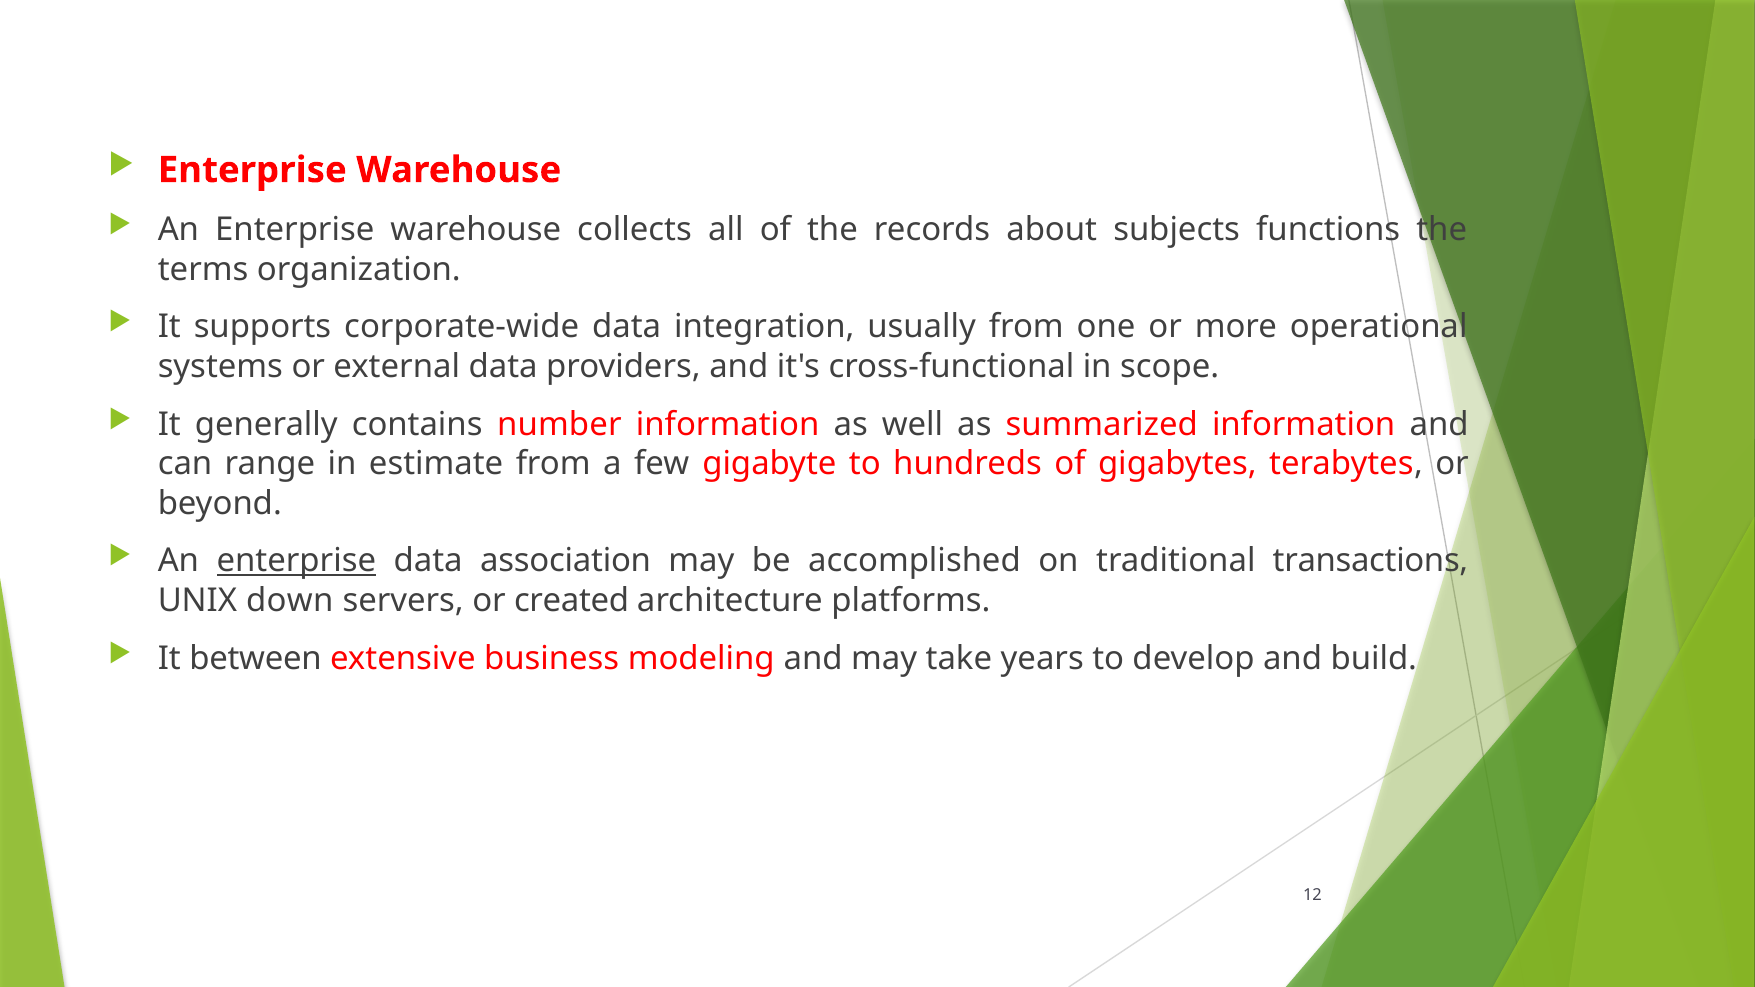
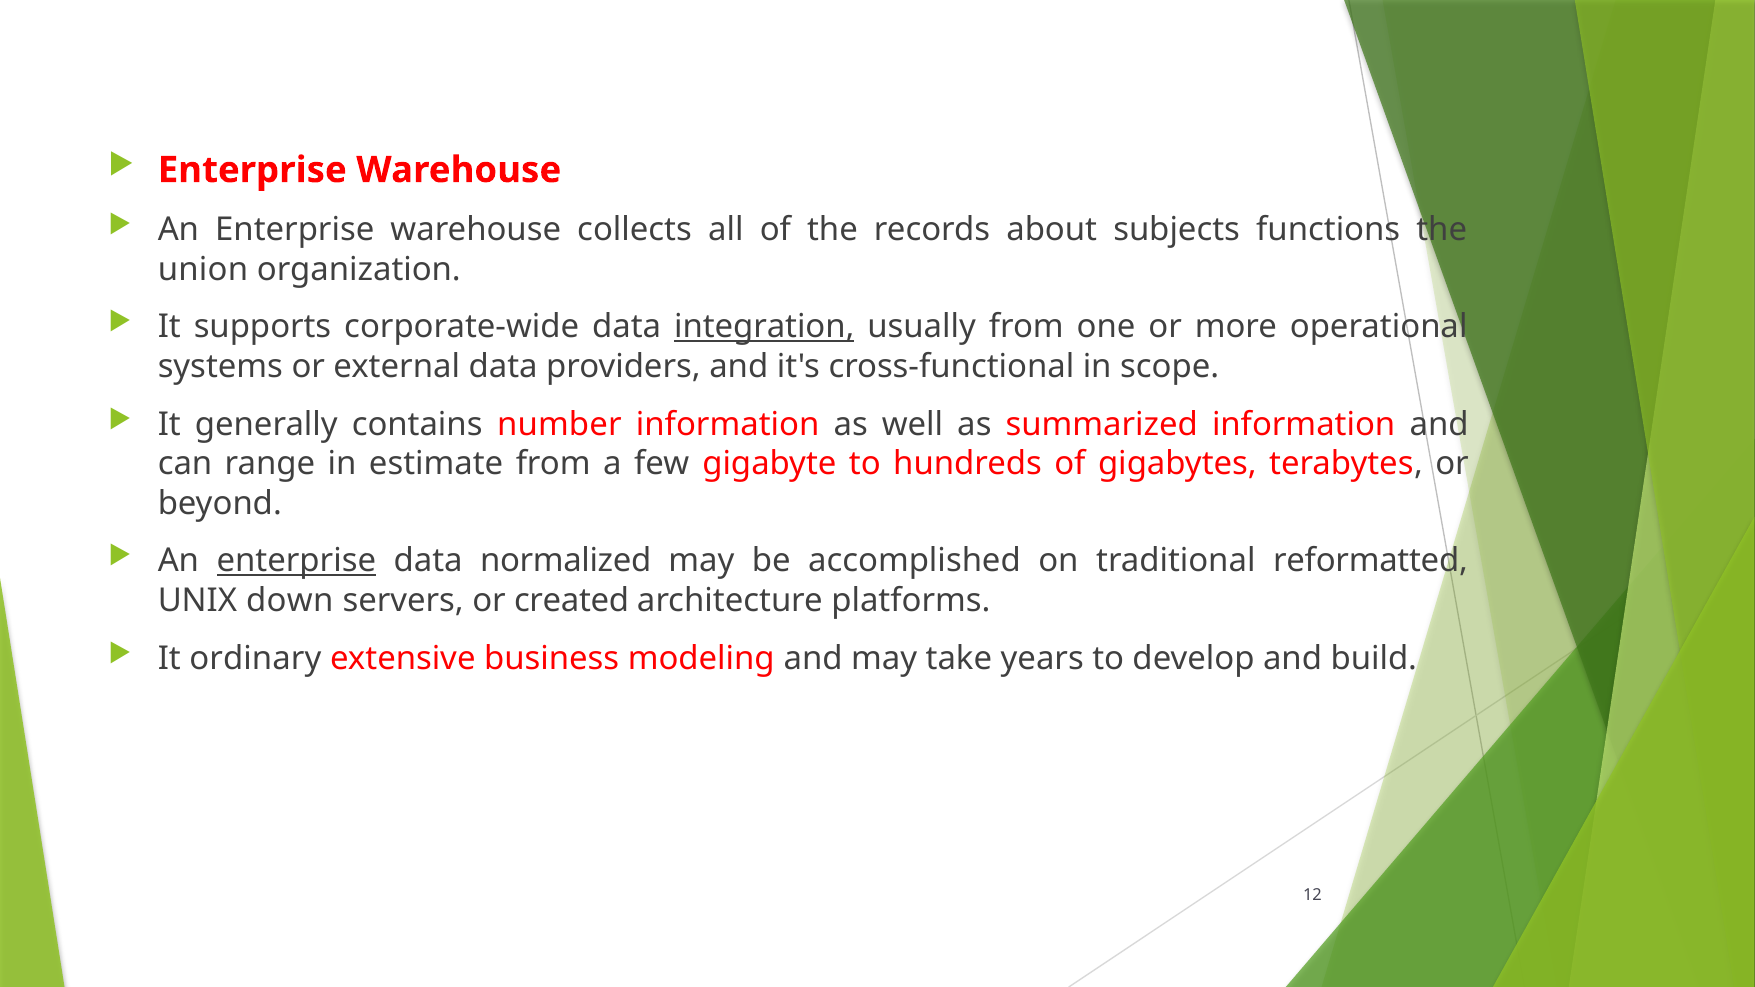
terms: terms -> union
integration underline: none -> present
association: association -> normalized
transactions: transactions -> reformatted
between: between -> ordinary
